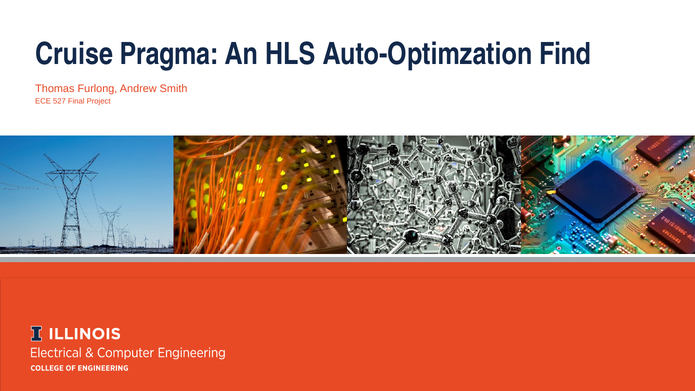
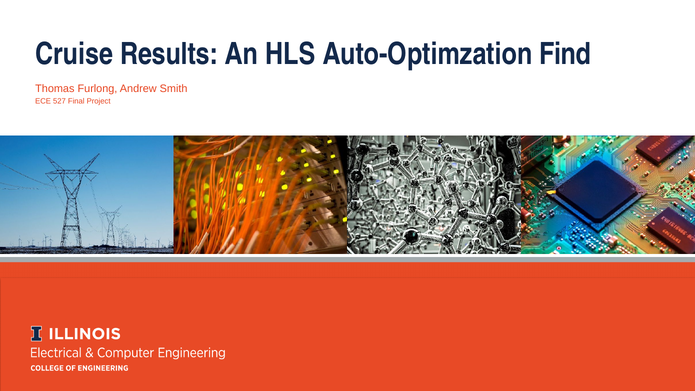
Pragma: Pragma -> Results
